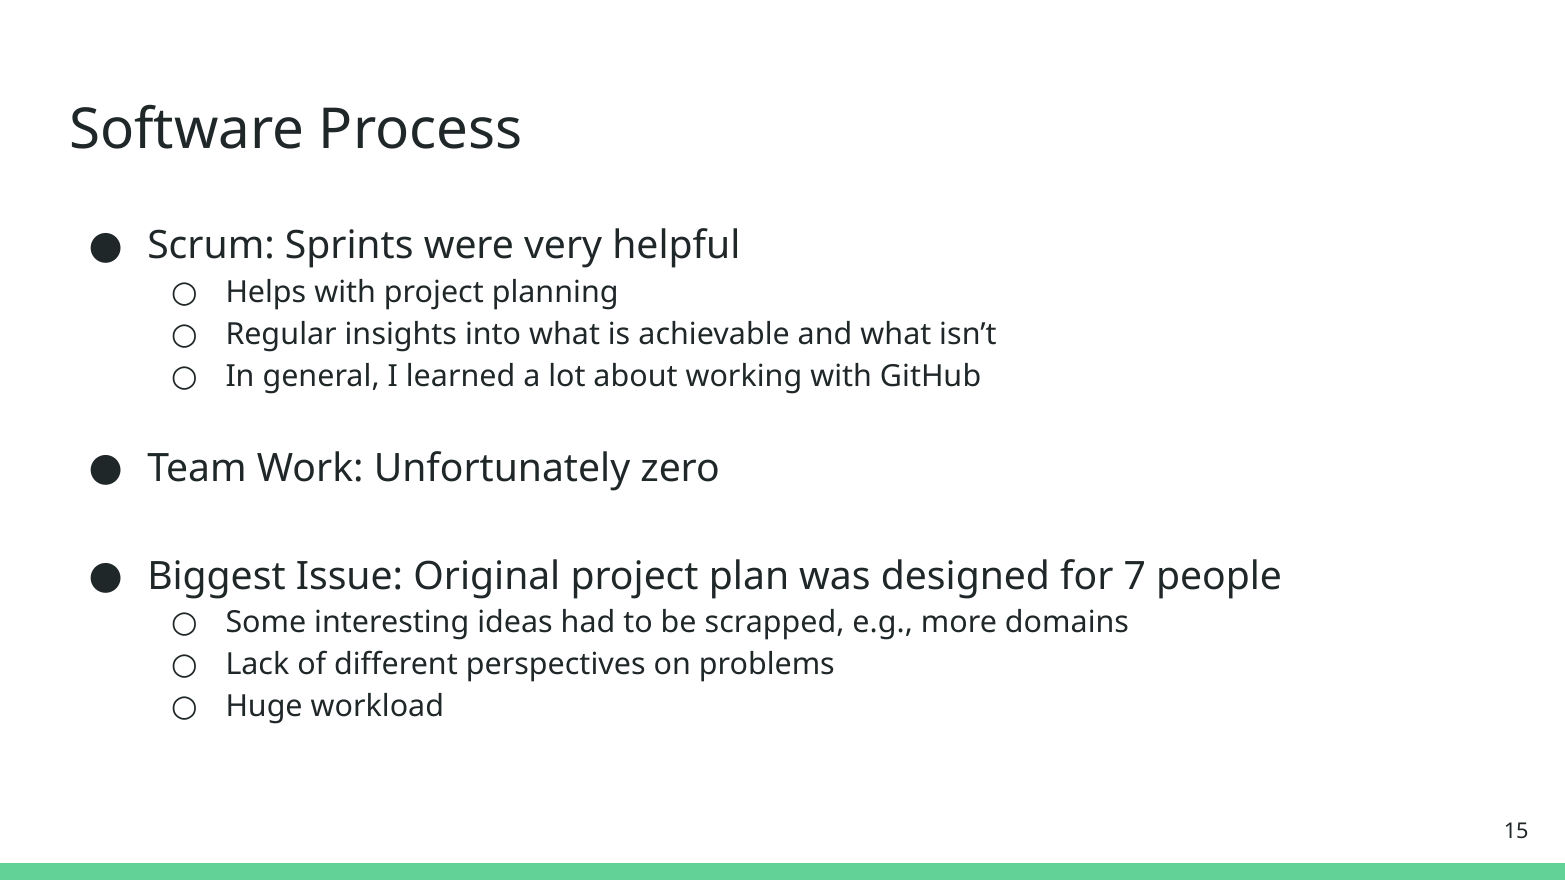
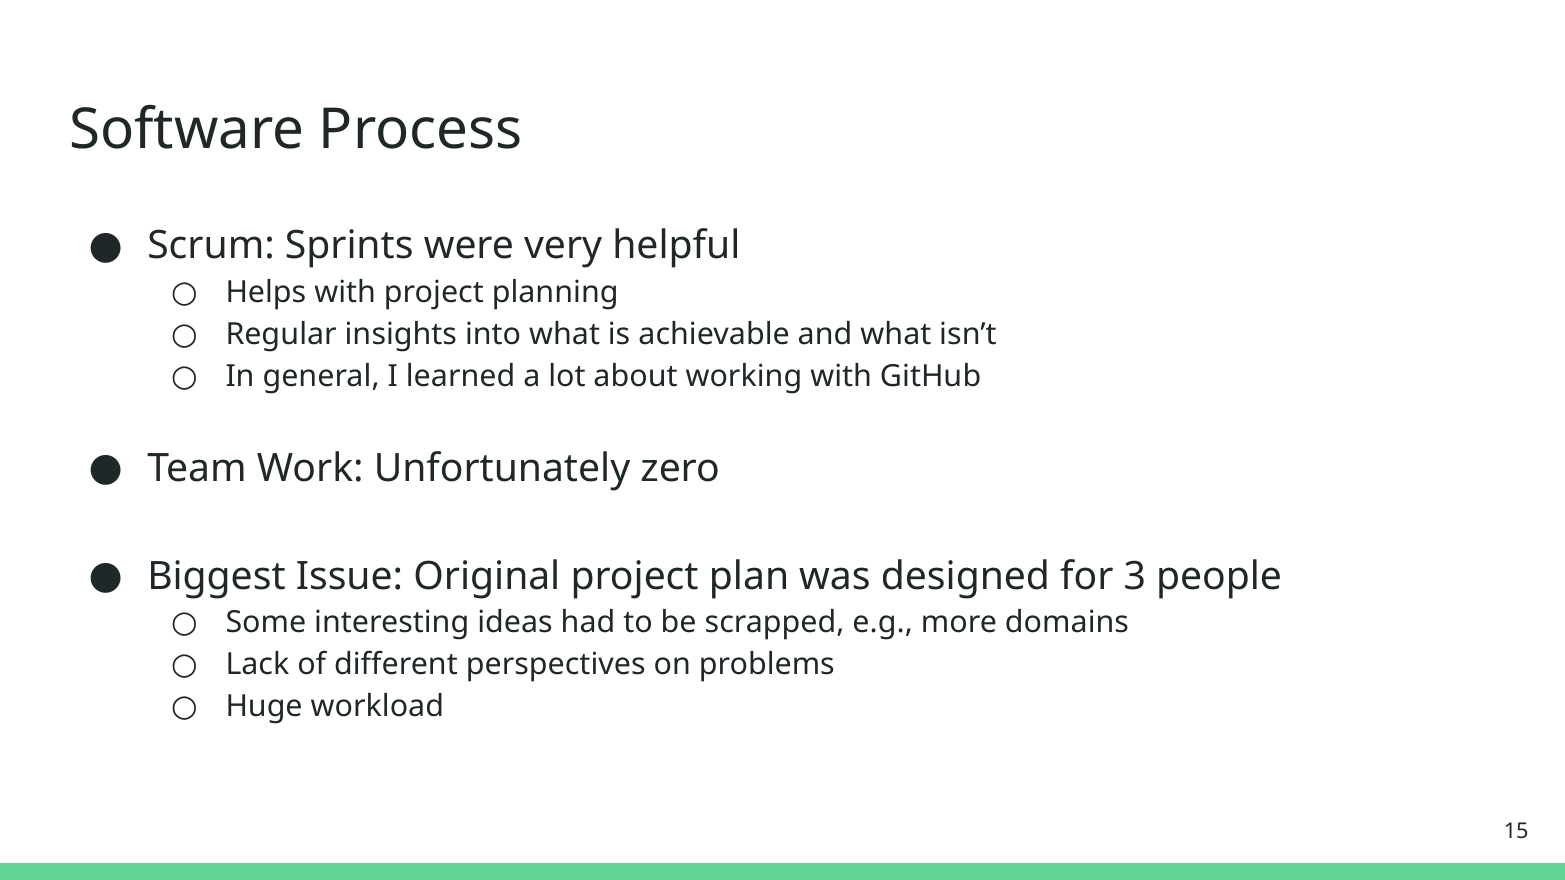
7: 7 -> 3
